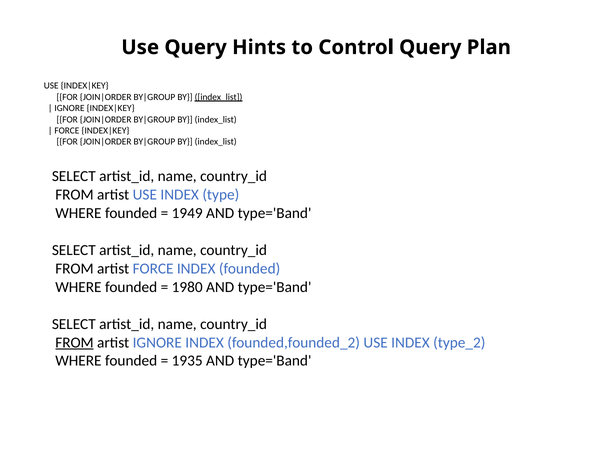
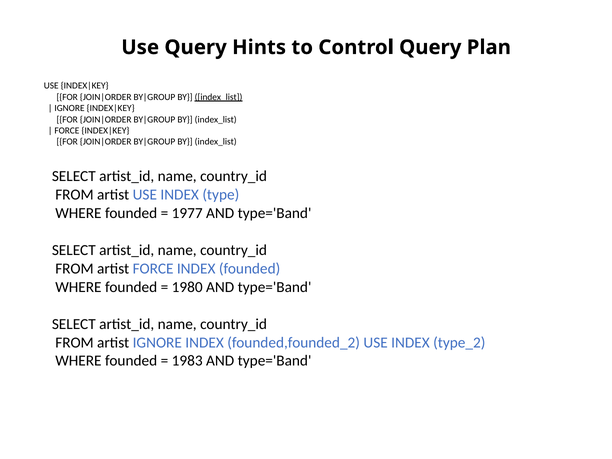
1949: 1949 -> 1977
FROM at (74, 343) underline: present -> none
1935: 1935 -> 1983
